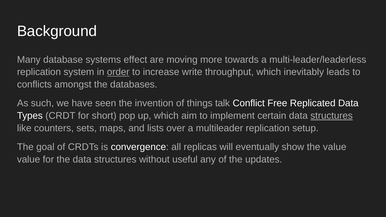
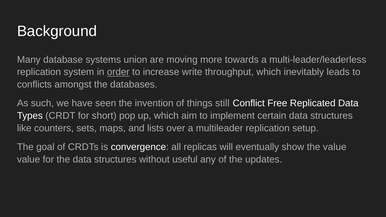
effect: effect -> union
talk: talk -> still
structures at (332, 116) underline: present -> none
